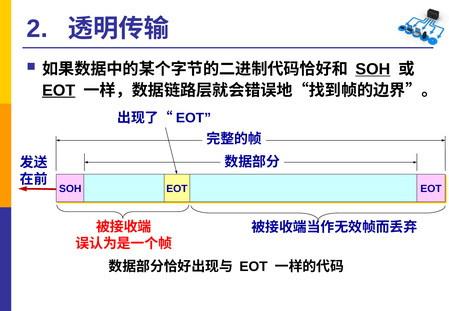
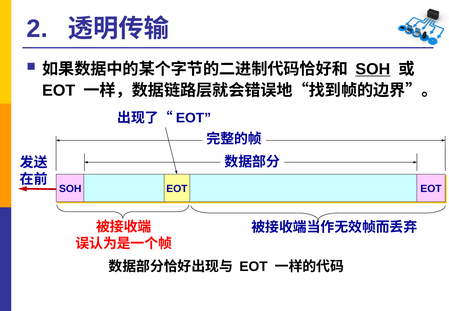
EOT at (59, 90) underline: present -> none
